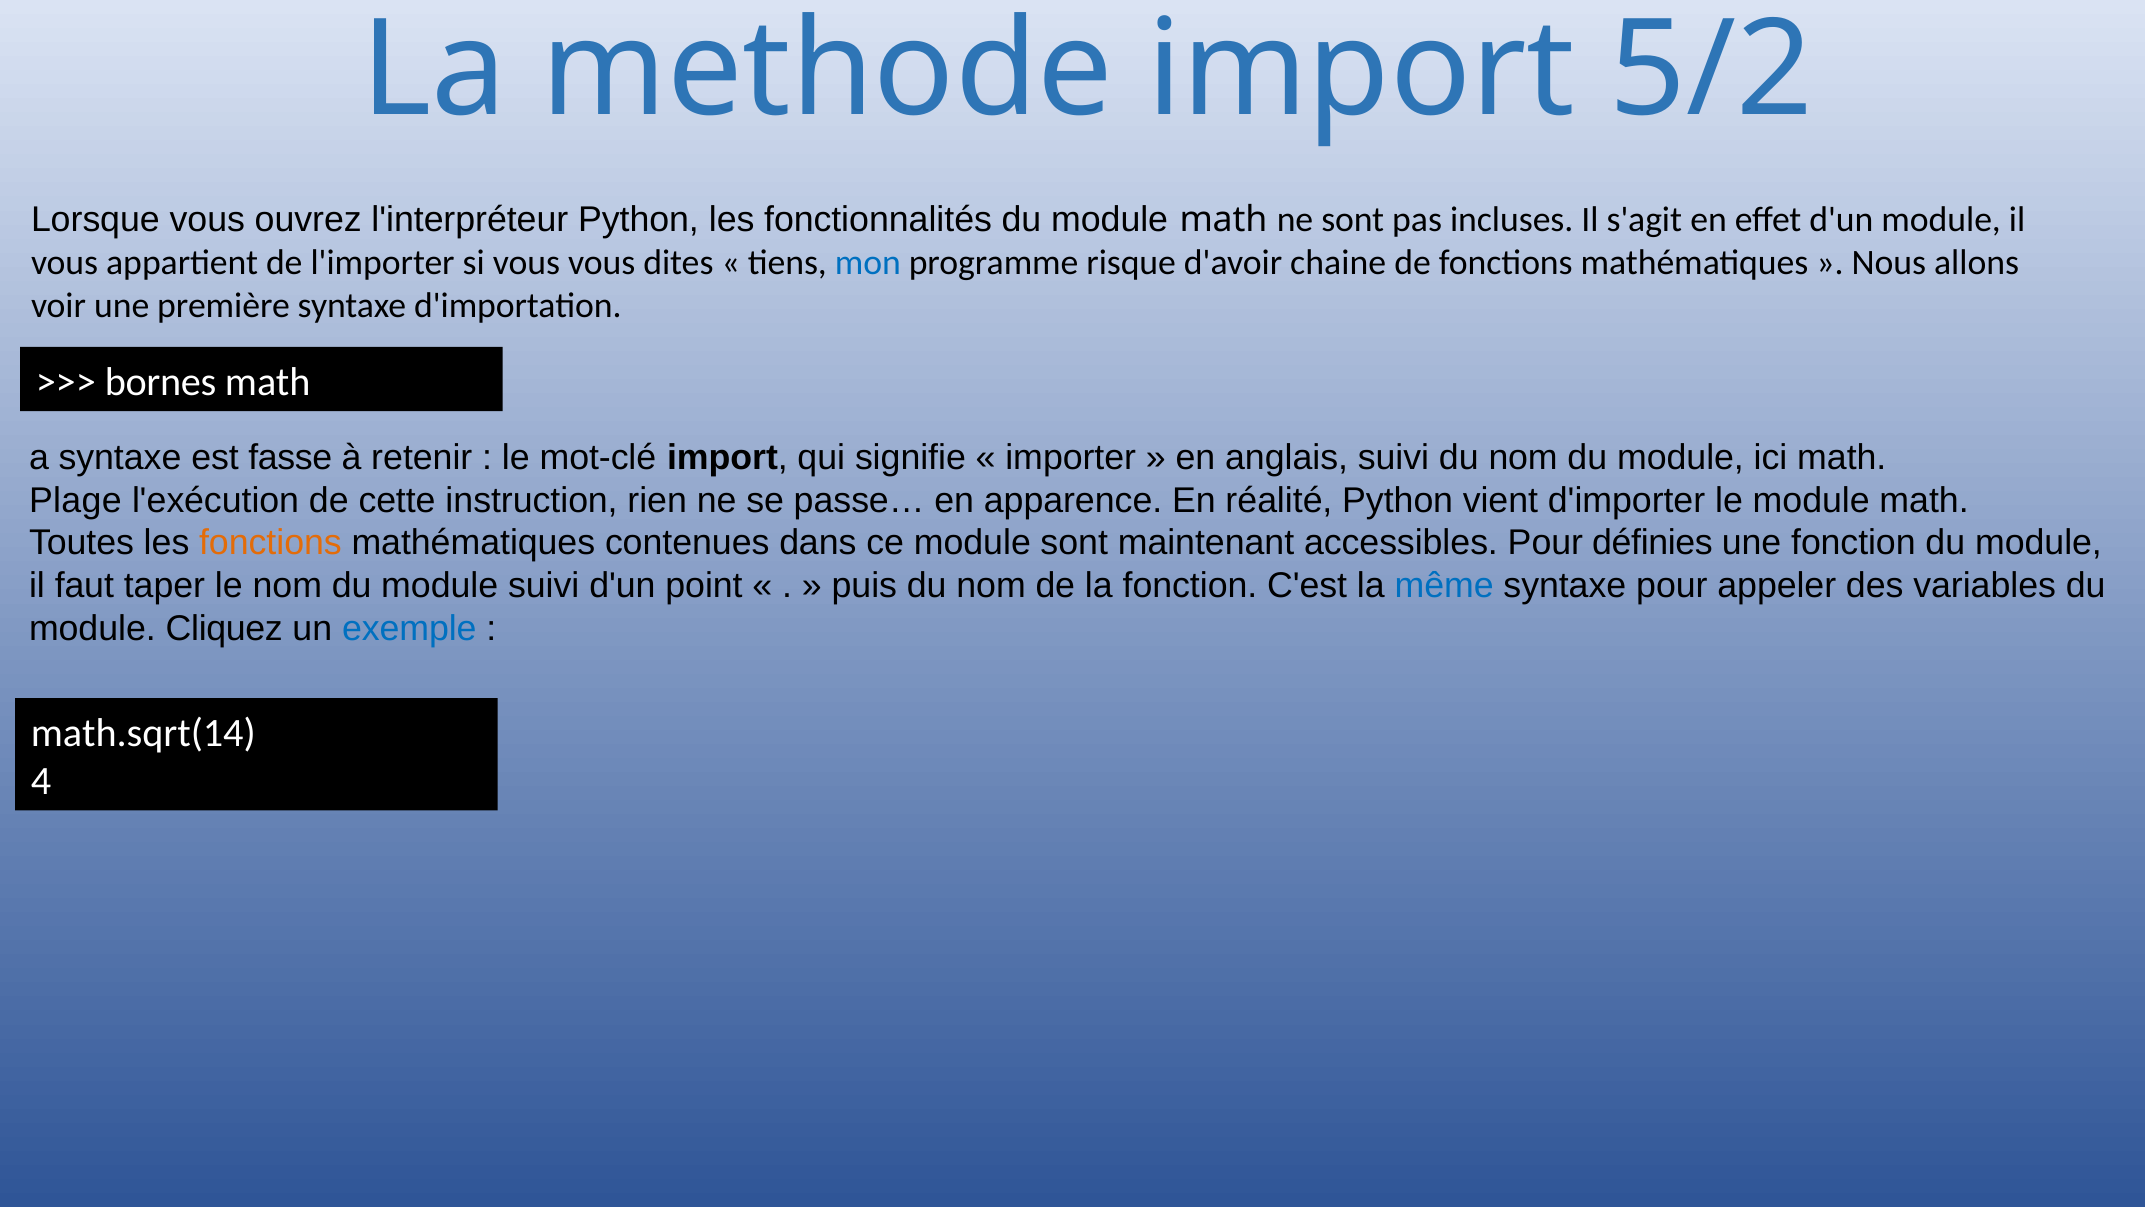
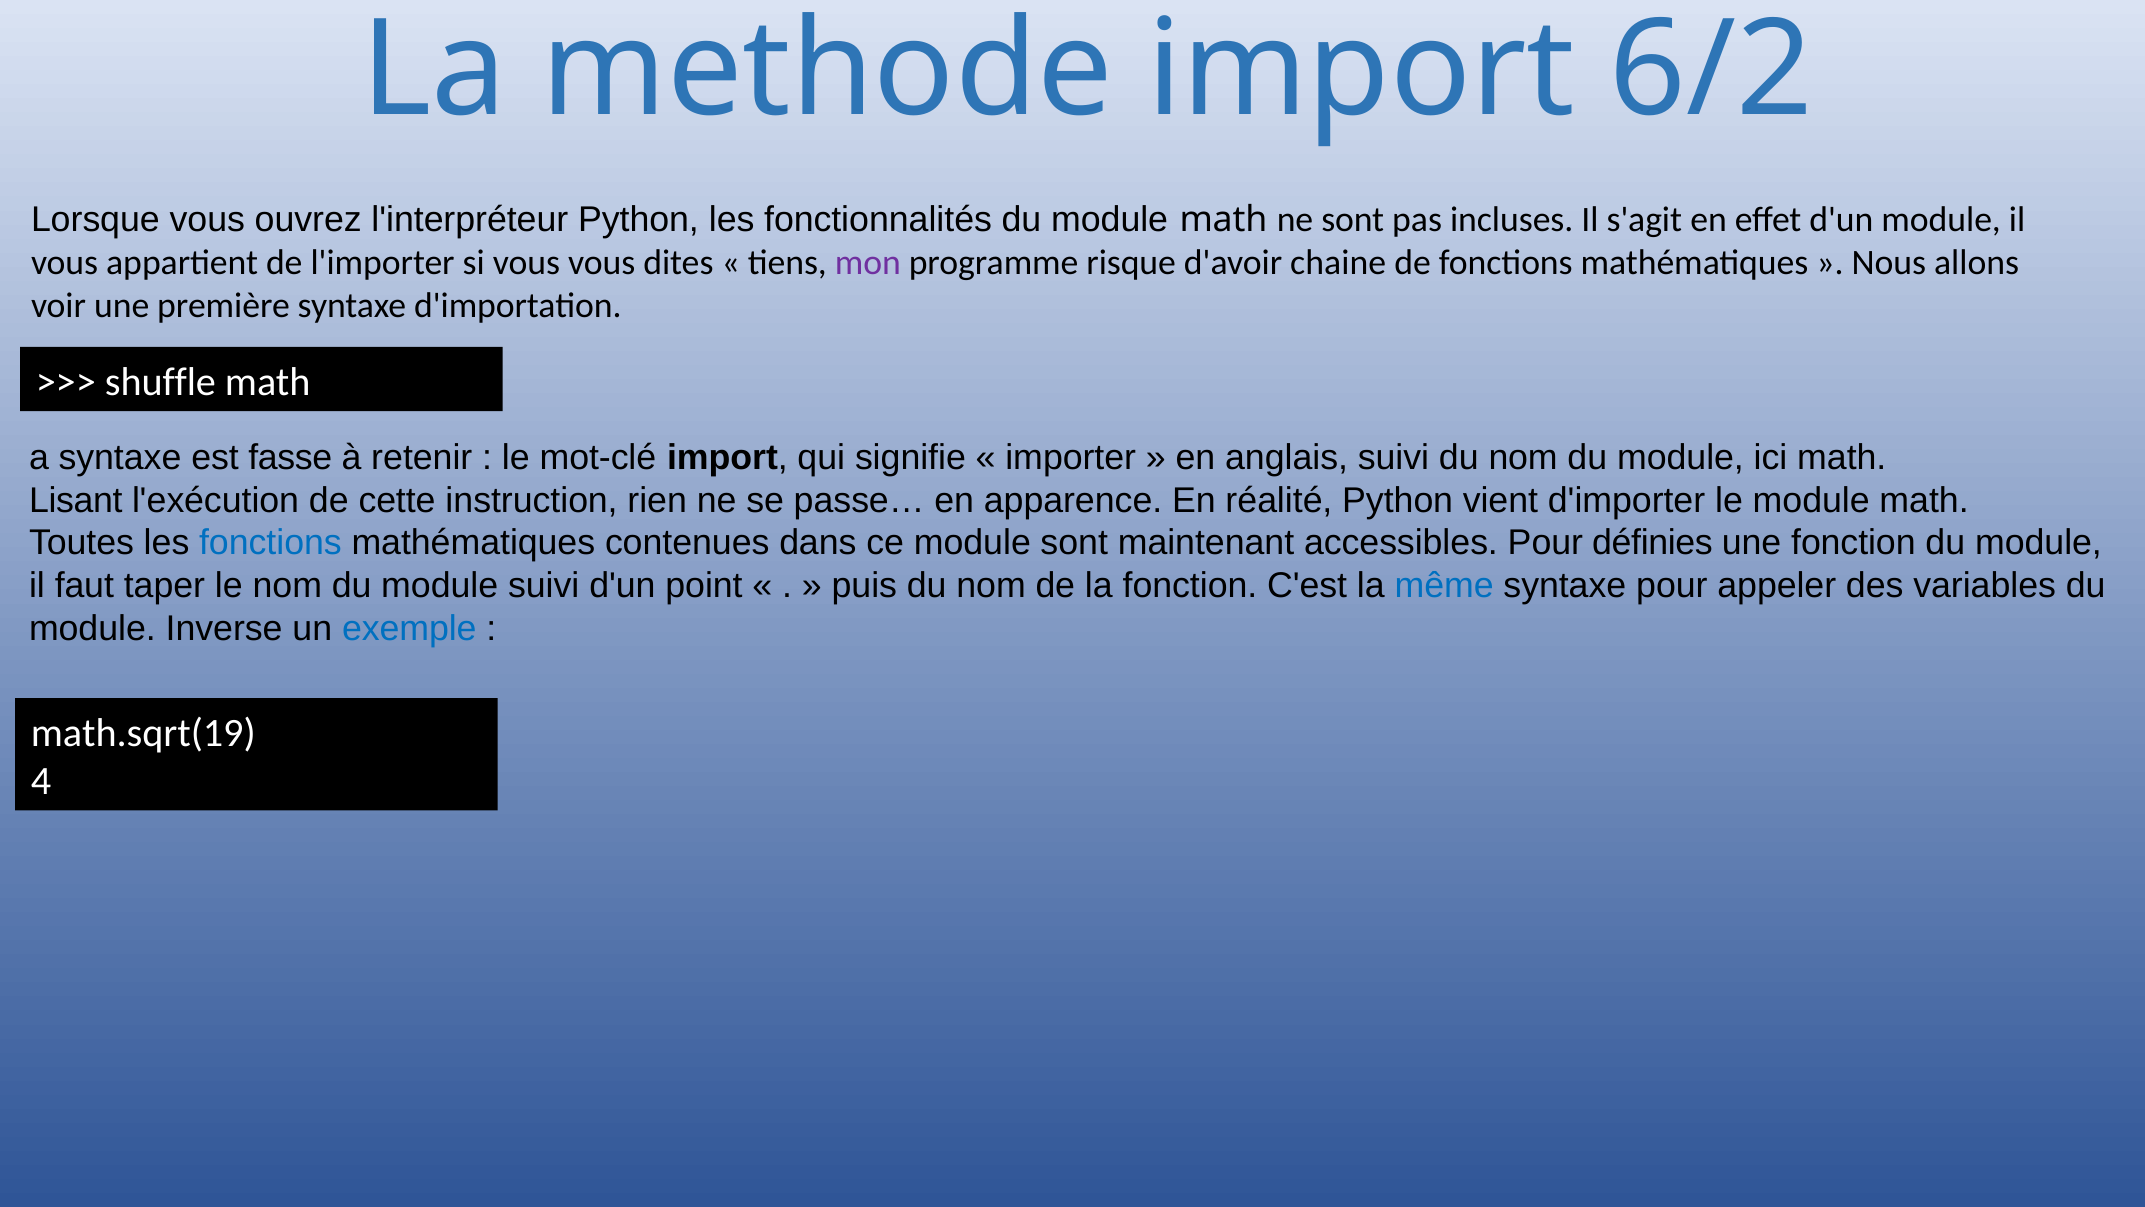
5/2: 5/2 -> 6/2
mon colour: blue -> purple
bornes: bornes -> shuffle
Plage: Plage -> Lisant
fonctions at (270, 543) colour: orange -> blue
Cliquez: Cliquez -> Inverse
math.sqrt(14: math.sqrt(14 -> math.sqrt(19
